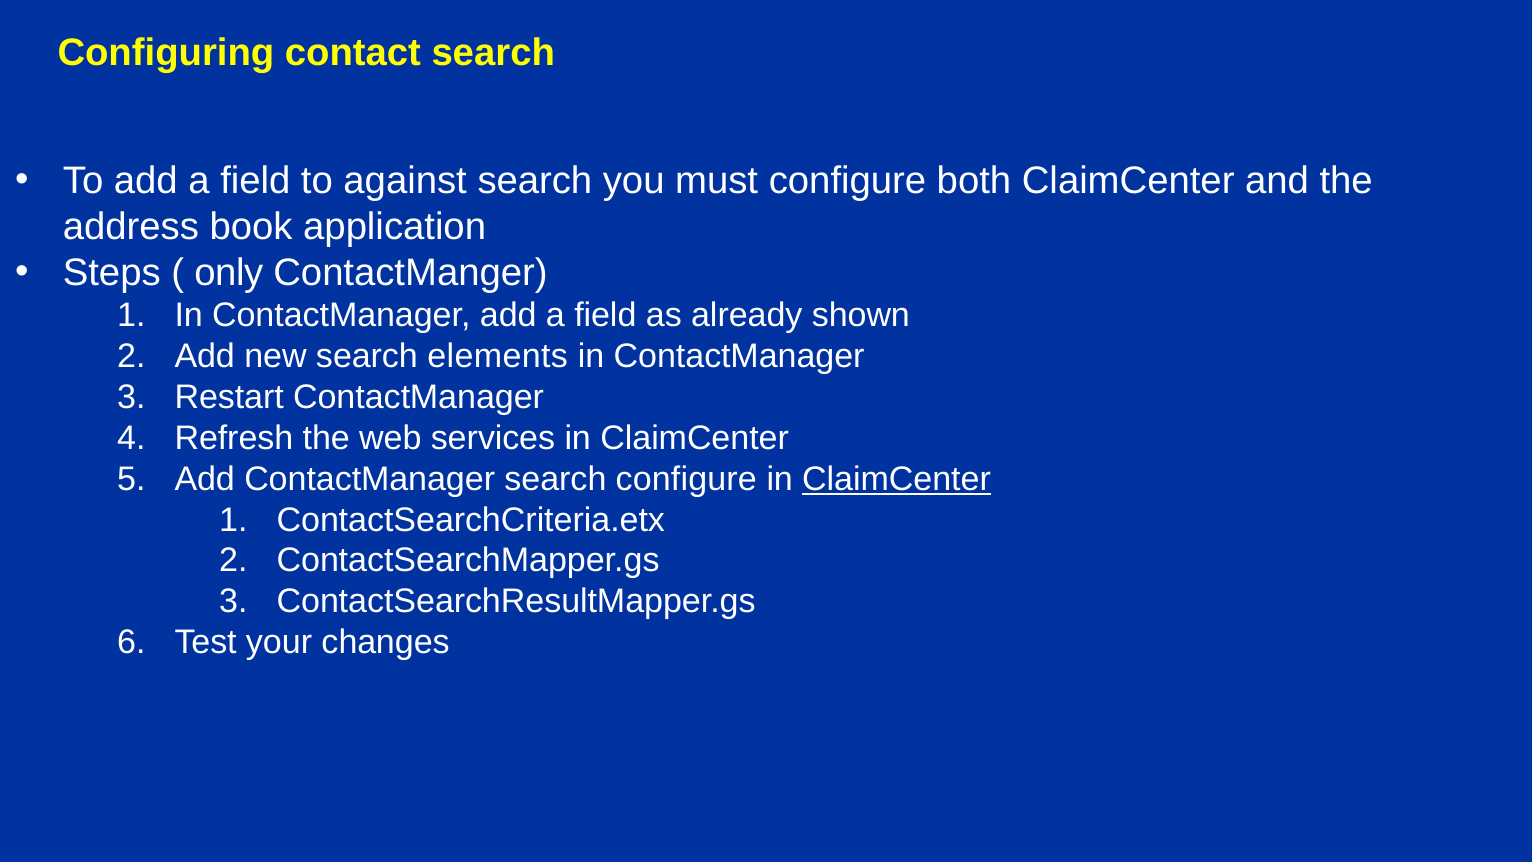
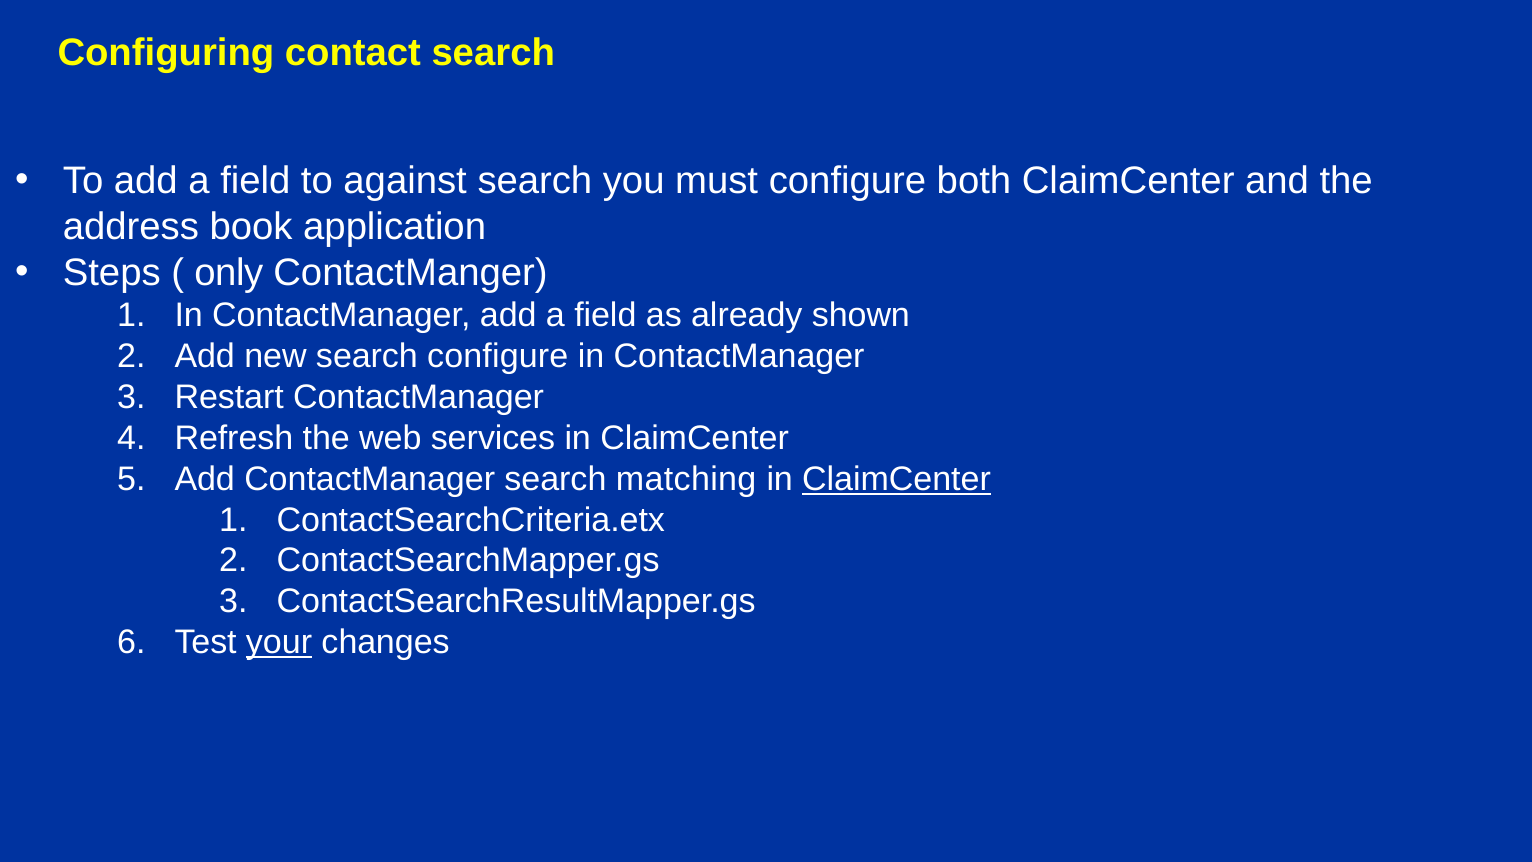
search elements: elements -> configure
search configure: configure -> matching
your underline: none -> present
